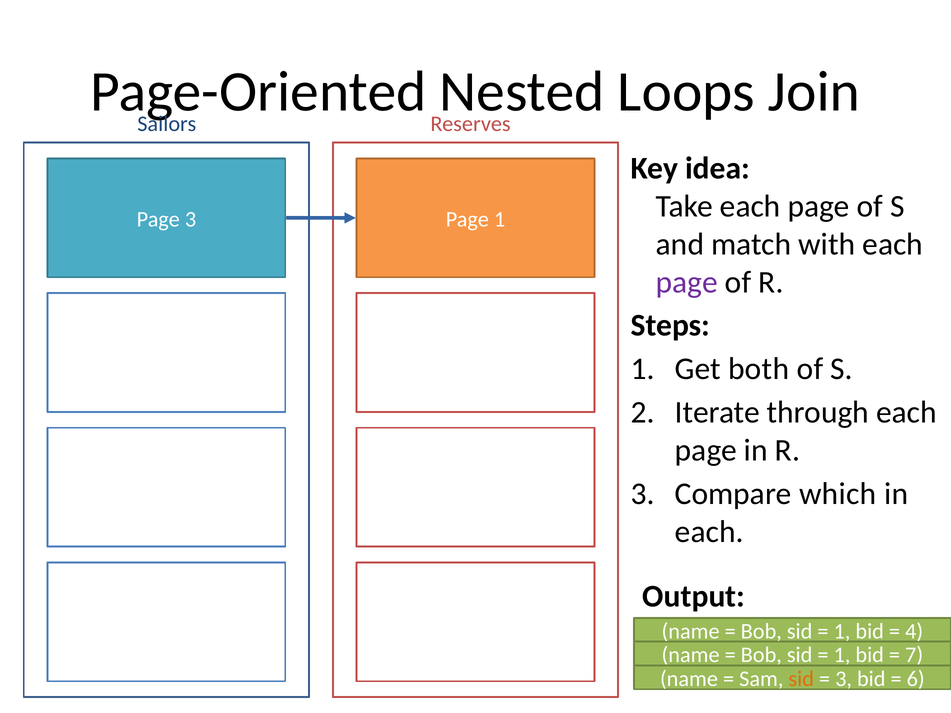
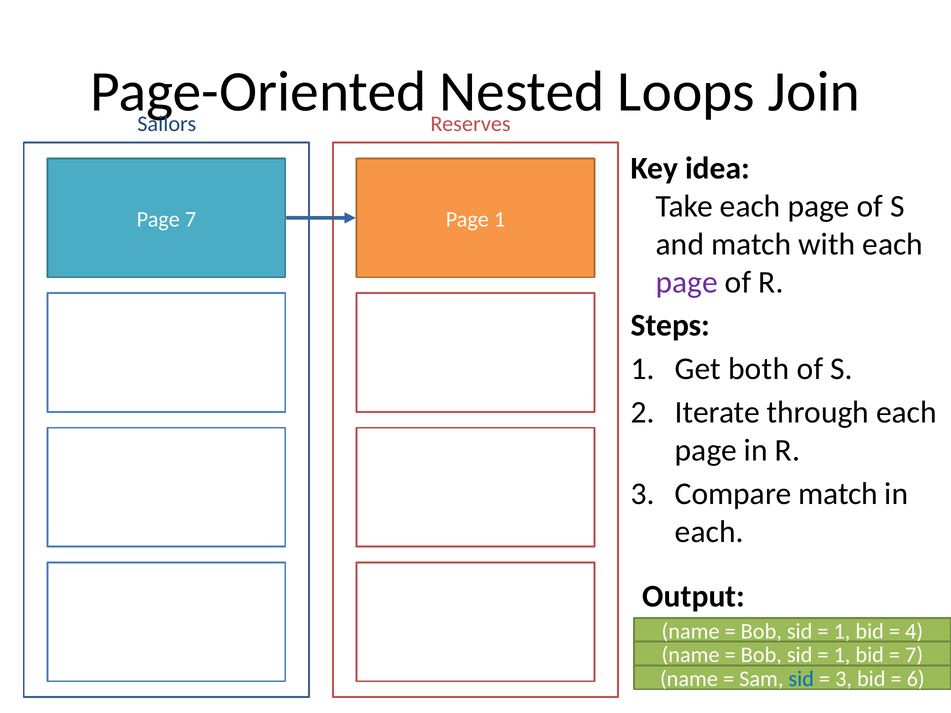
Page 3: 3 -> 7
Compare which: which -> match
sid at (801, 679) colour: orange -> blue
